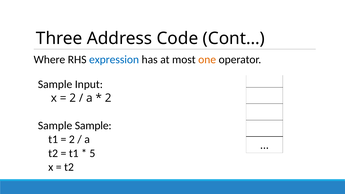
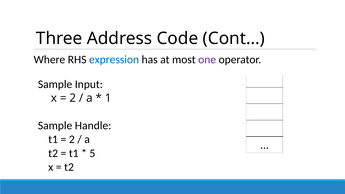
one colour: orange -> purple
2 at (108, 98): 2 -> 1
Sample Sample: Sample -> Handle
